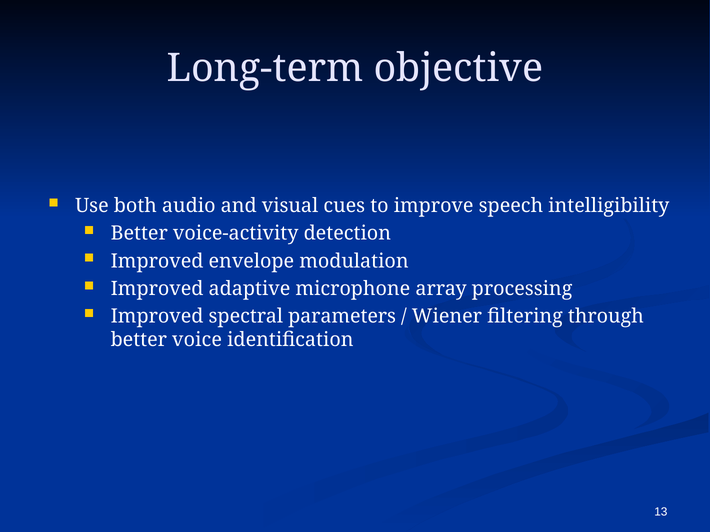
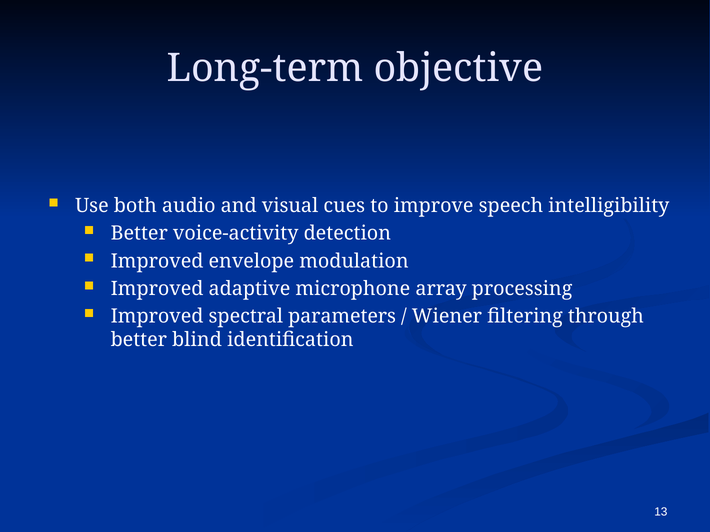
voice: voice -> blind
